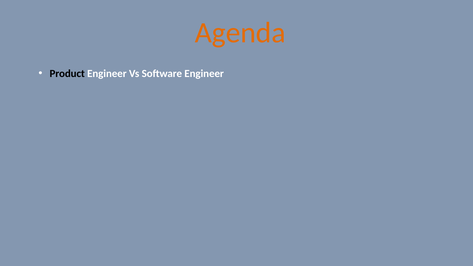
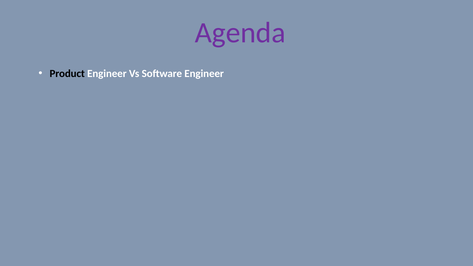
Agenda colour: orange -> purple
